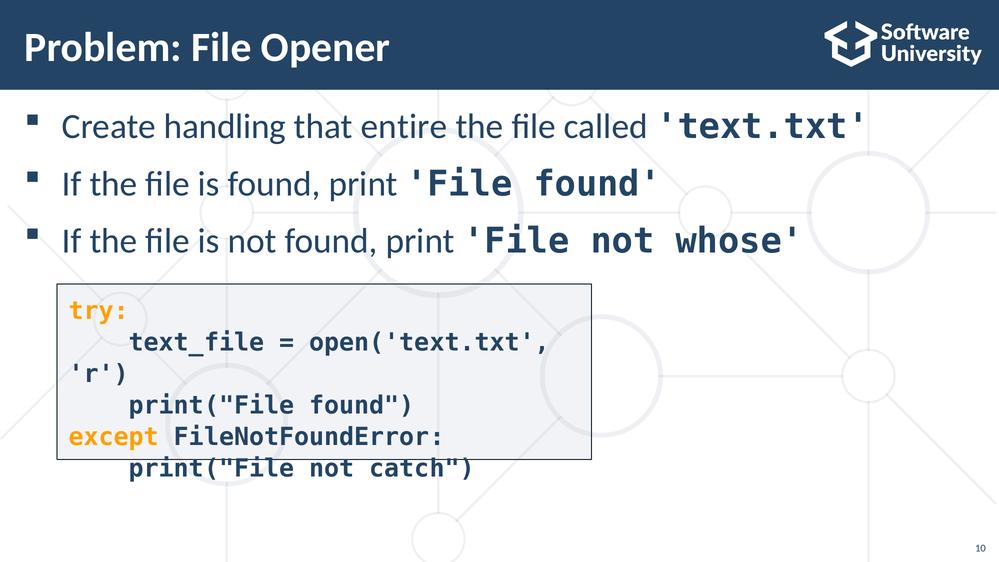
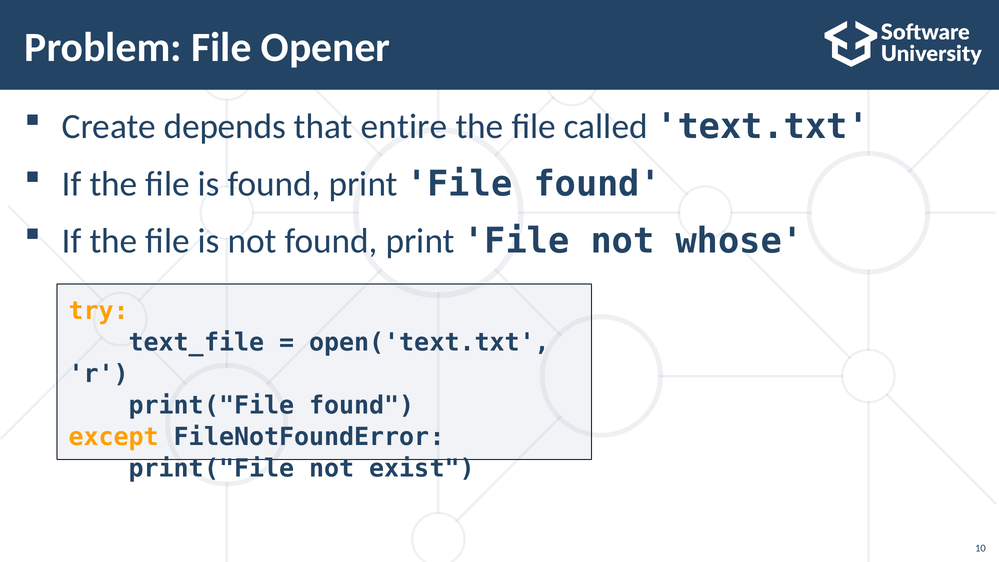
handling: handling -> depends
catch: catch -> exist
